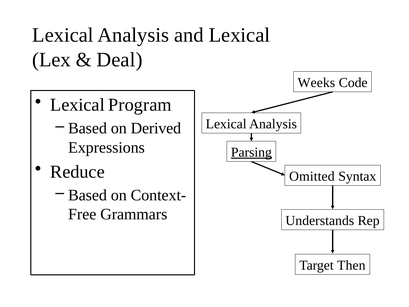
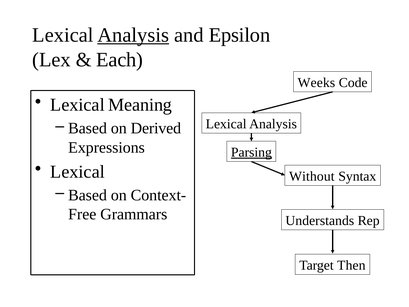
Analysis at (133, 35) underline: none -> present
and Lexical: Lexical -> Epsilon
Deal: Deal -> Each
Program: Program -> Meaning
Reduce at (78, 172): Reduce -> Lexical
Omitted: Omitted -> Without
